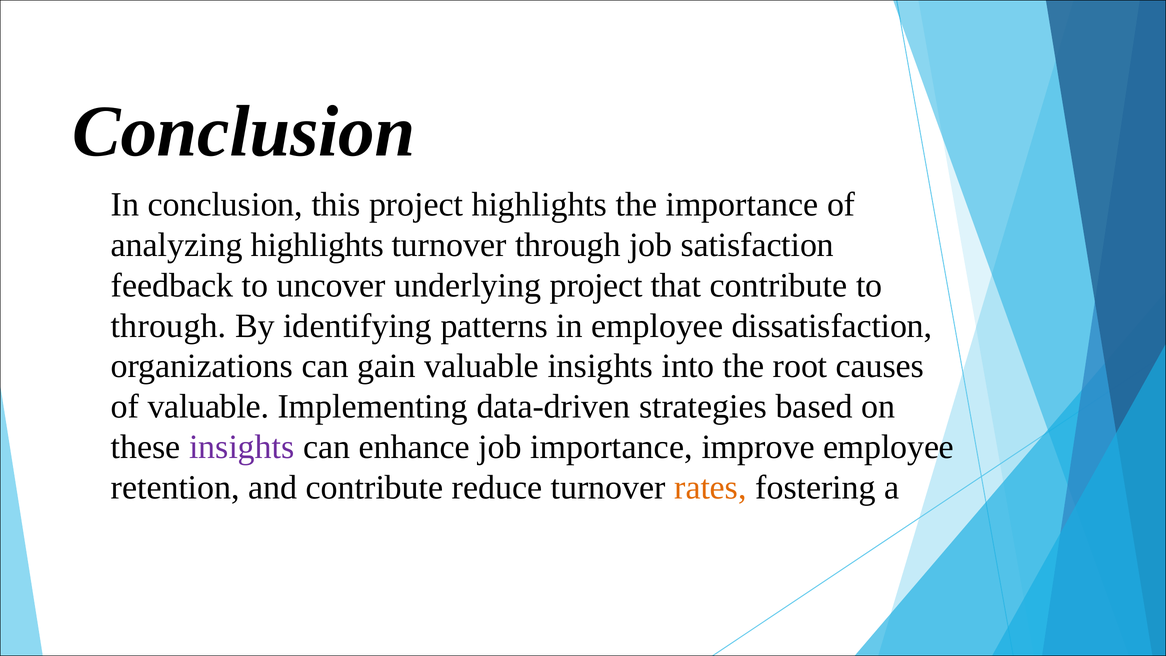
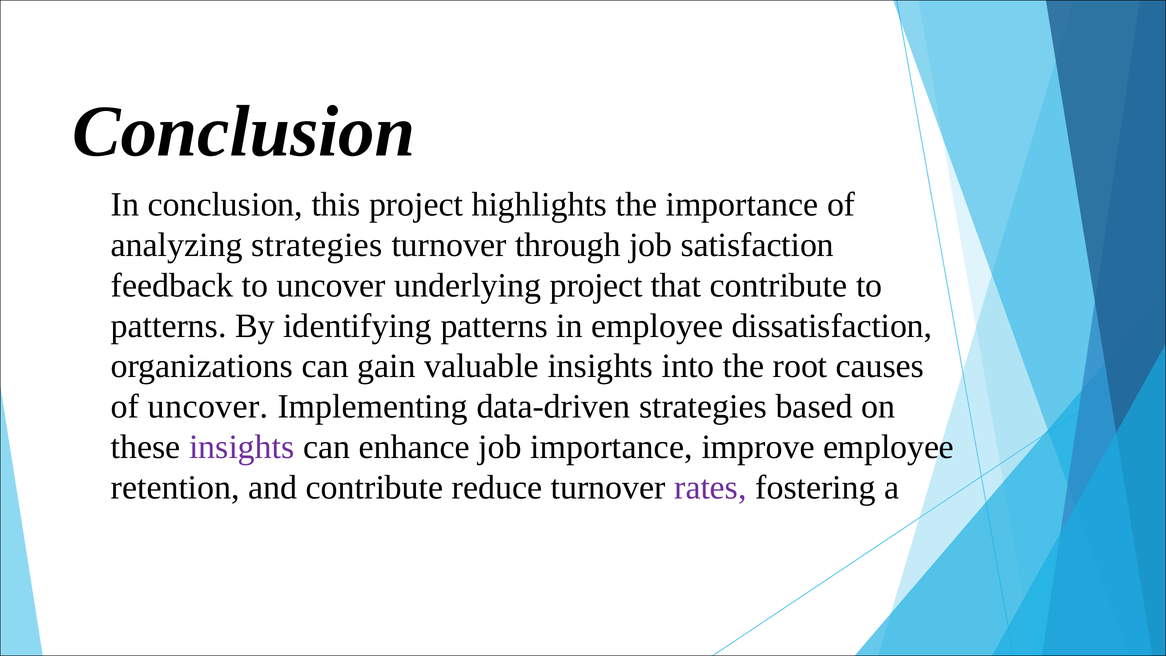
analyzing highlights: highlights -> strategies
through at (169, 326): through -> patterns
of valuable: valuable -> uncover
rates colour: orange -> purple
